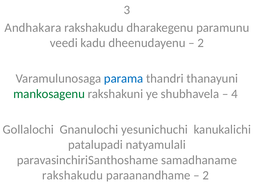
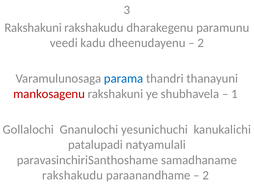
Andhakara at (33, 28): Andhakara -> Rakshakuni
mankosagenu colour: green -> red
4: 4 -> 1
